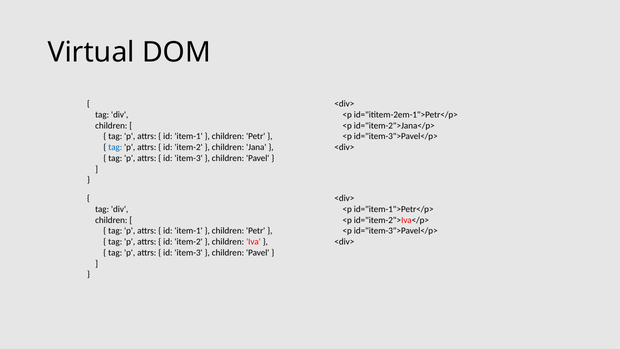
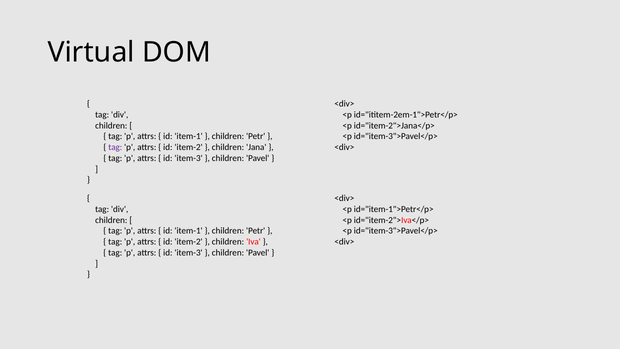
tag at (115, 147) colour: blue -> purple
